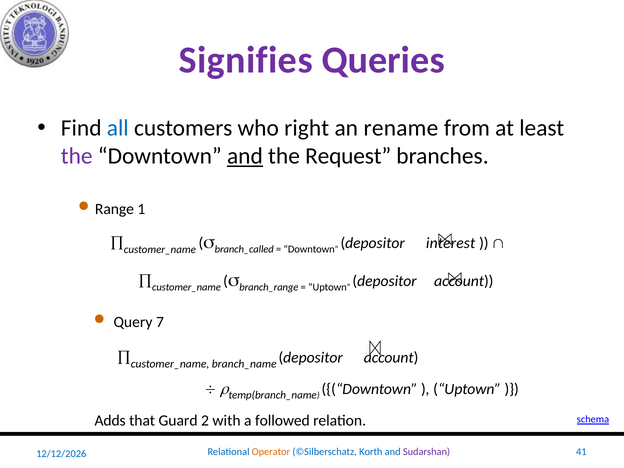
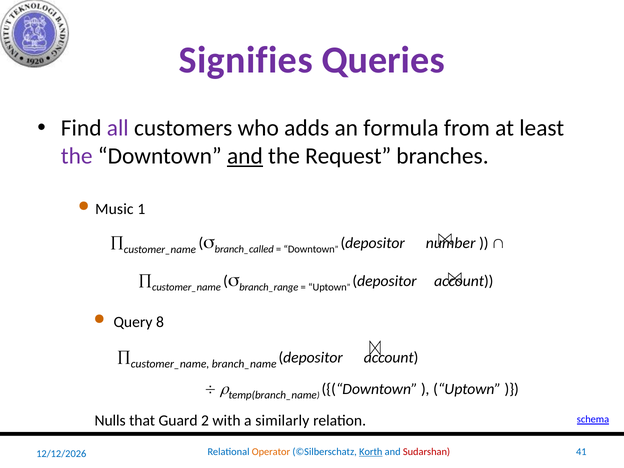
all colour: blue -> purple
right: right -> adds
rename: rename -> formula
Range: Range -> Music
interest: interest -> number
7: 7 -> 8
Adds: Adds -> Nulls
followed: followed -> similarly
Korth underline: none -> present
Sudarshan colour: purple -> red
